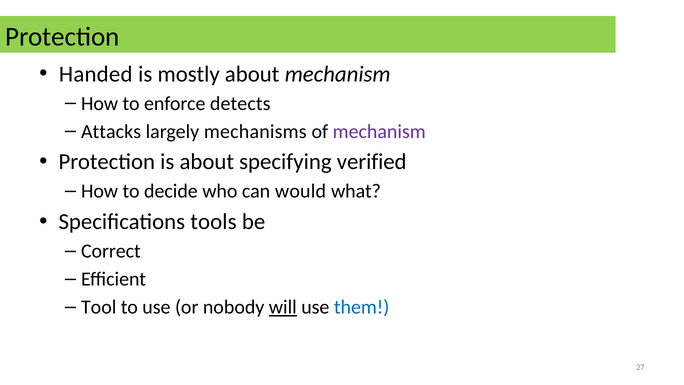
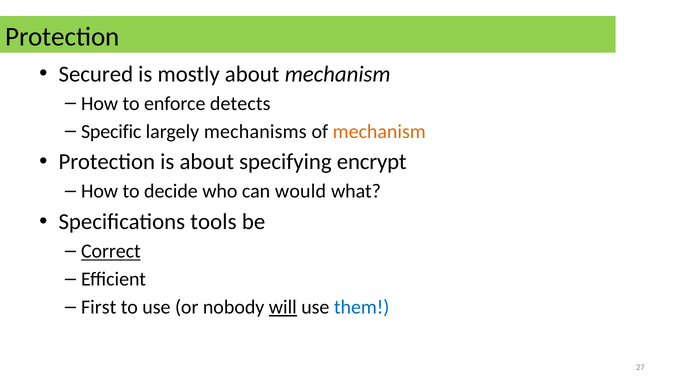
Handed: Handed -> Secured
Attacks: Attacks -> Specific
mechanism at (379, 131) colour: purple -> orange
verified: verified -> encrypt
Correct underline: none -> present
Tool: Tool -> First
